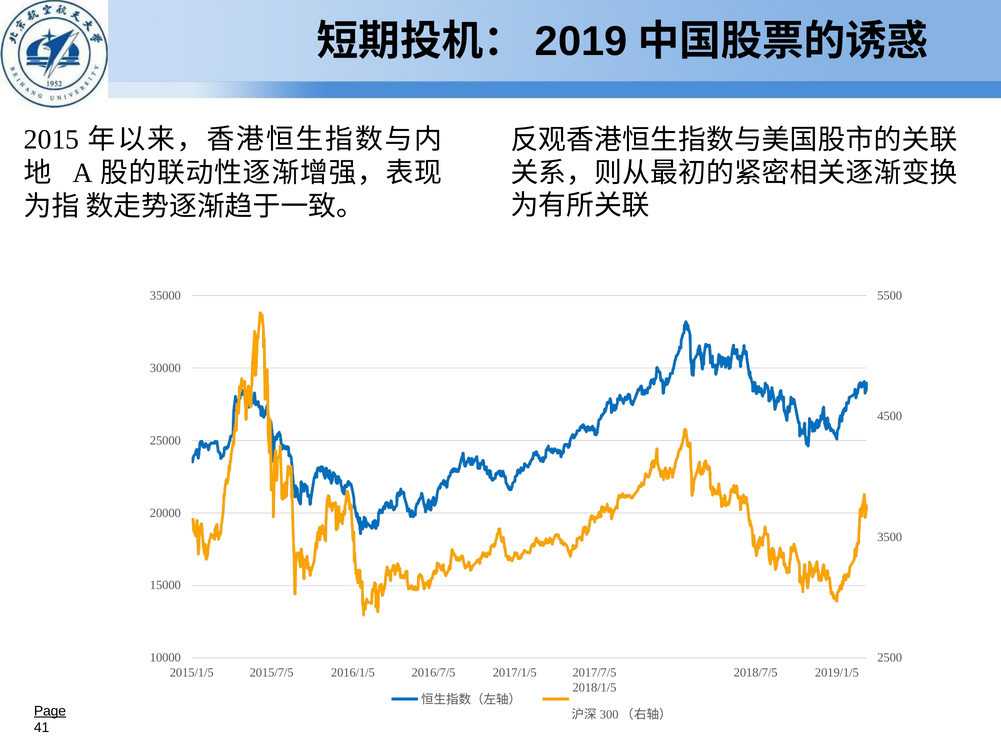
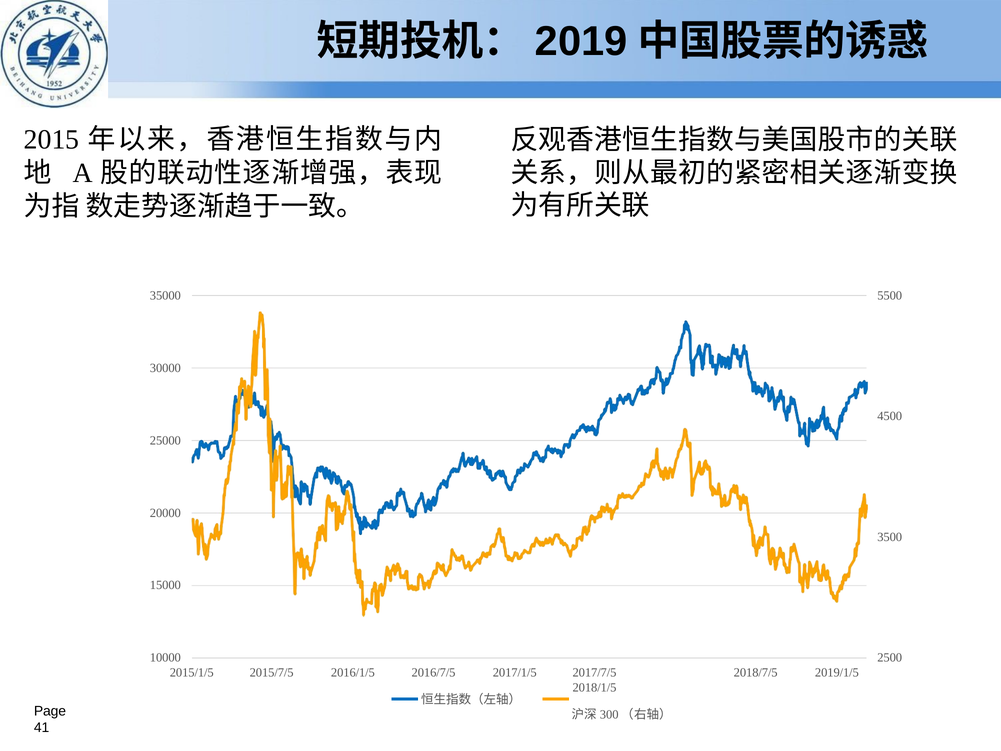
Page underline: present -> none
